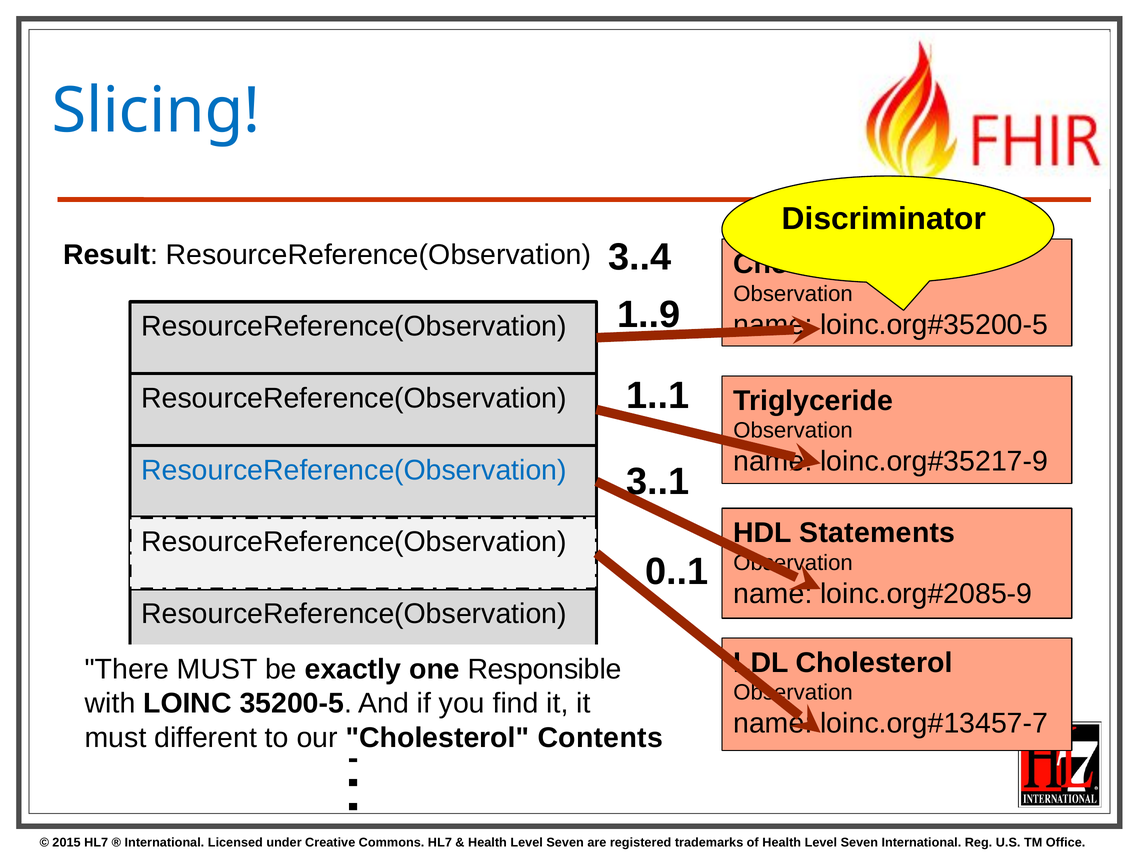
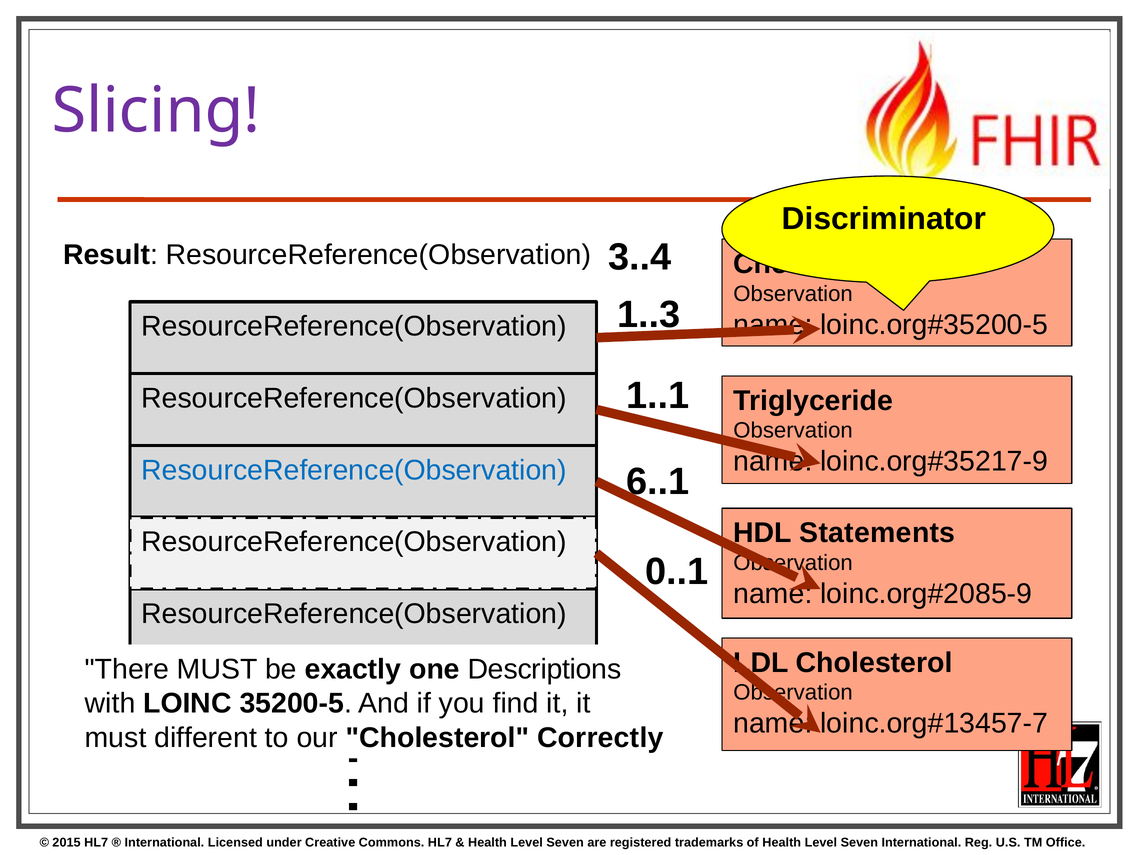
Slicing colour: blue -> purple
1..9: 1..9 -> 1..3
3..1: 3..1 -> 6..1
Responsible: Responsible -> Descriptions
Contents: Contents -> Correctly
